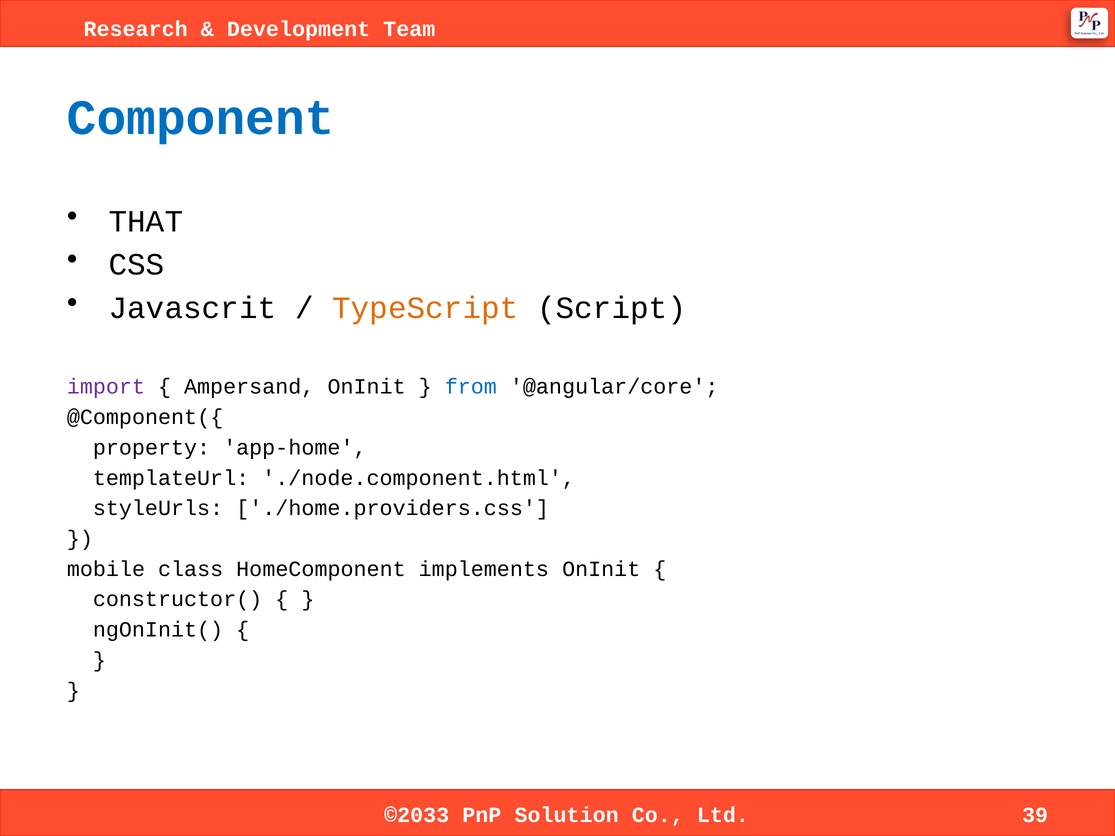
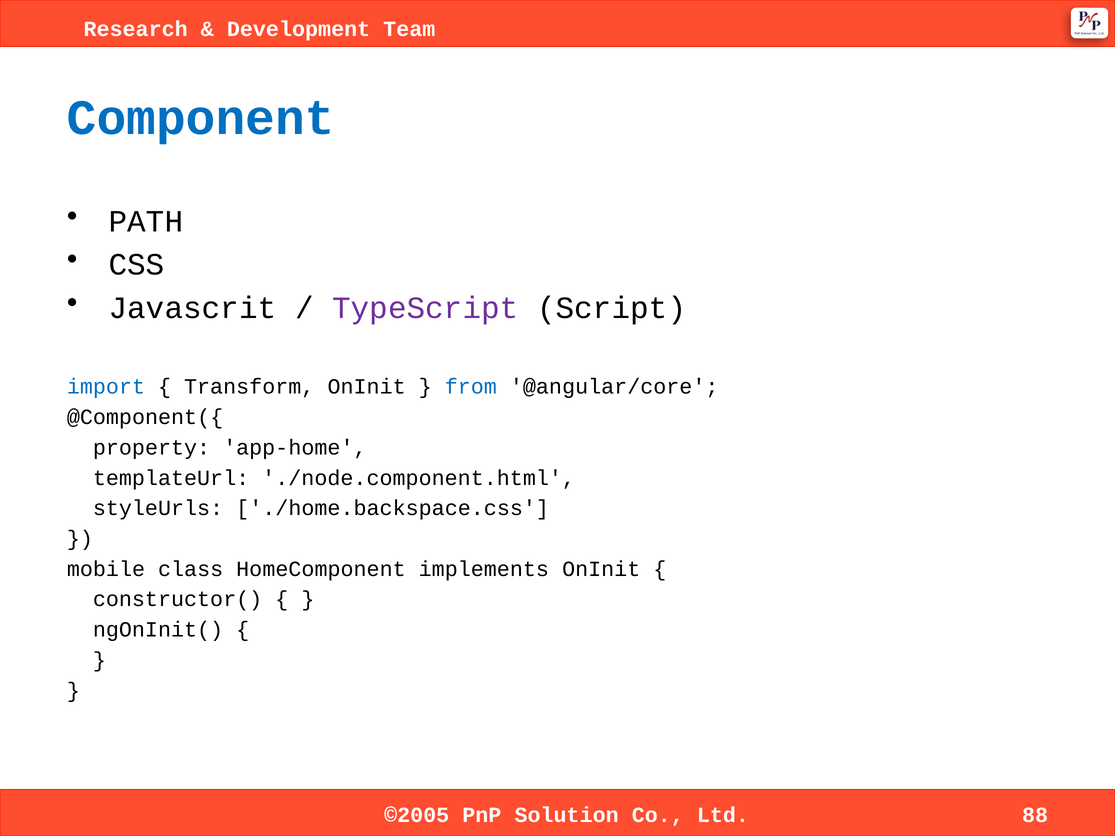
THAT: THAT -> PATH
TypeScript colour: orange -> purple
import colour: purple -> blue
Ampersand: Ampersand -> Transform
./home.providers.css: ./home.providers.css -> ./home.backspace.css
©2033: ©2033 -> ©2005
39: 39 -> 88
